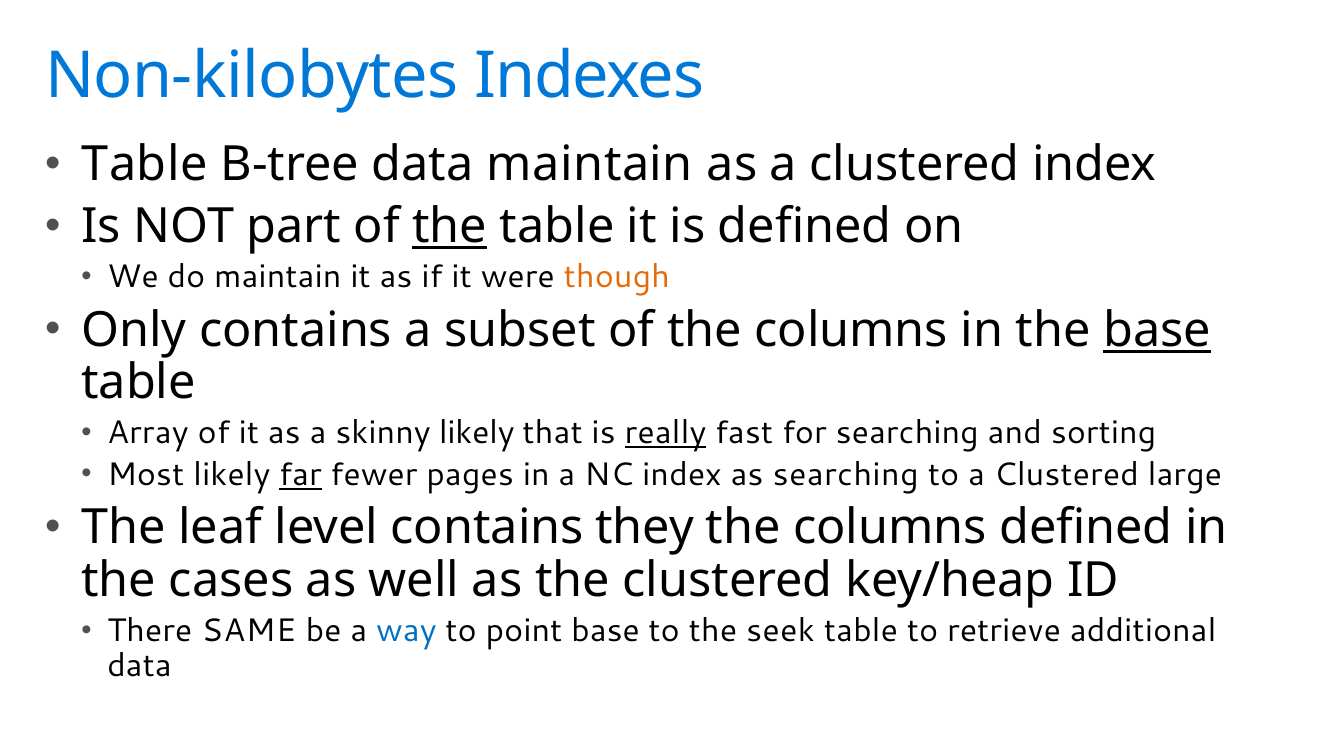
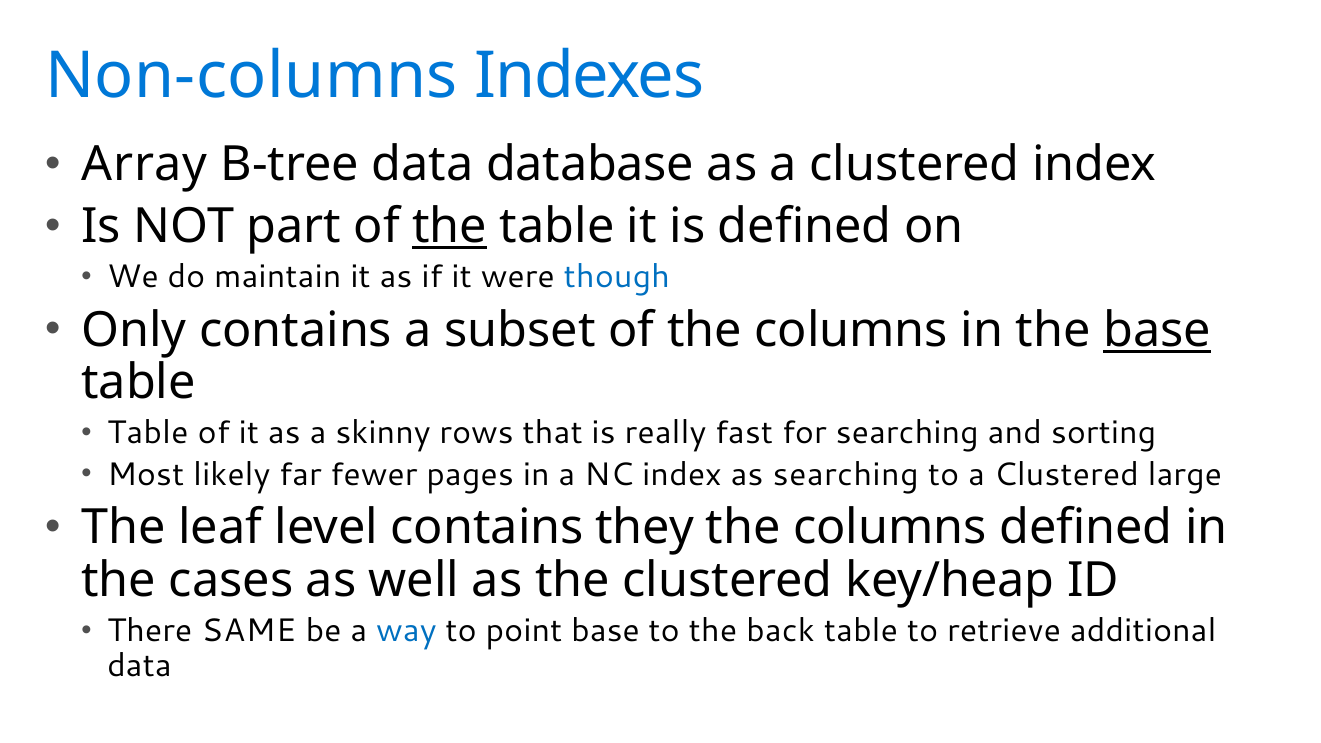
Non-kilobytes: Non-kilobytes -> Non-columns
Table at (145, 165): Table -> Array
data maintain: maintain -> database
though colour: orange -> blue
Array at (148, 433): Array -> Table
skinny likely: likely -> rows
really underline: present -> none
far underline: present -> none
seek: seek -> back
